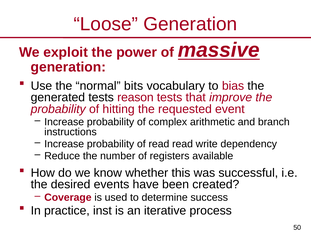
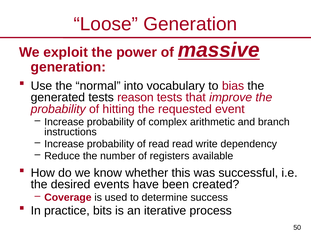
bits: bits -> into
inst: inst -> bits
